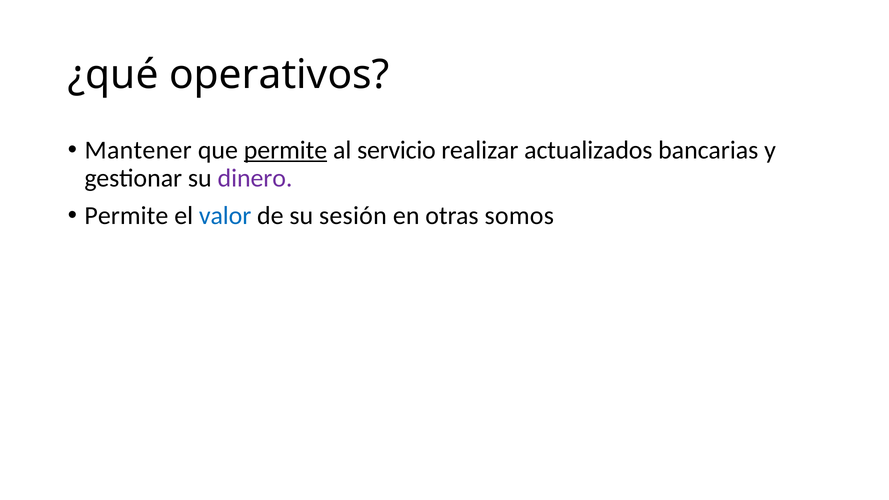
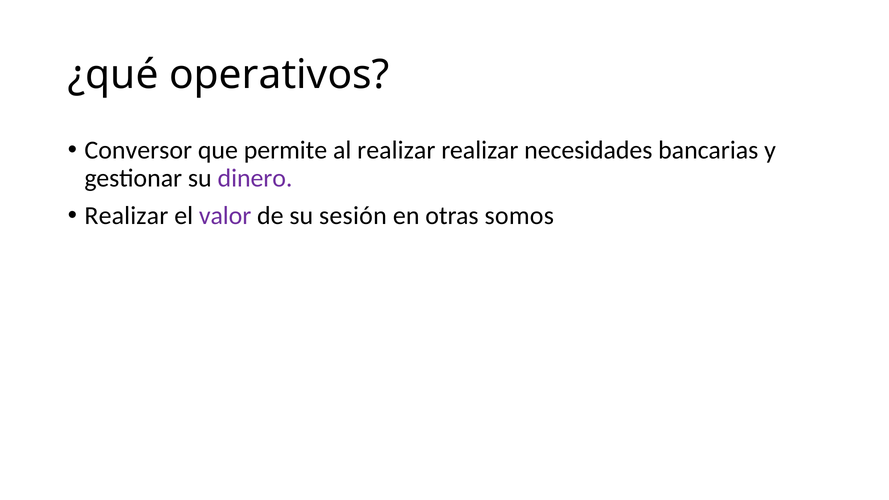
Mantener: Mantener -> Conversor
permite at (285, 150) underline: present -> none
al servicio: servicio -> realizar
actualizados: actualizados -> necesidades
Permite at (126, 216): Permite -> Realizar
valor colour: blue -> purple
